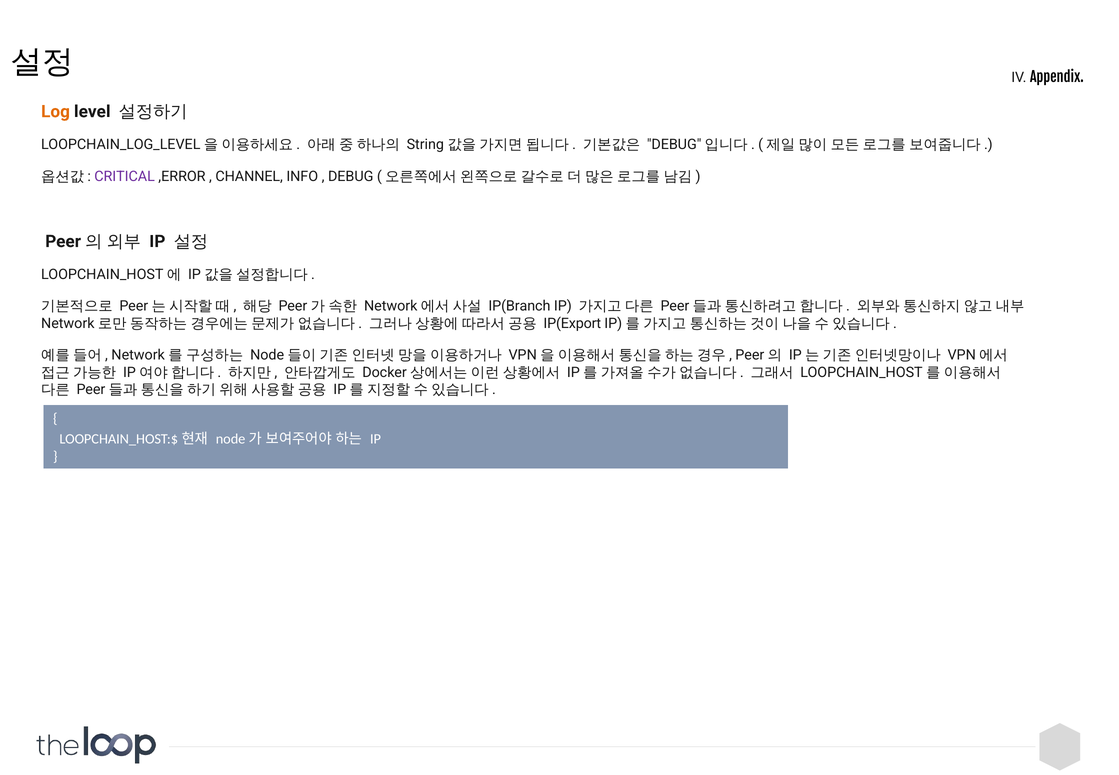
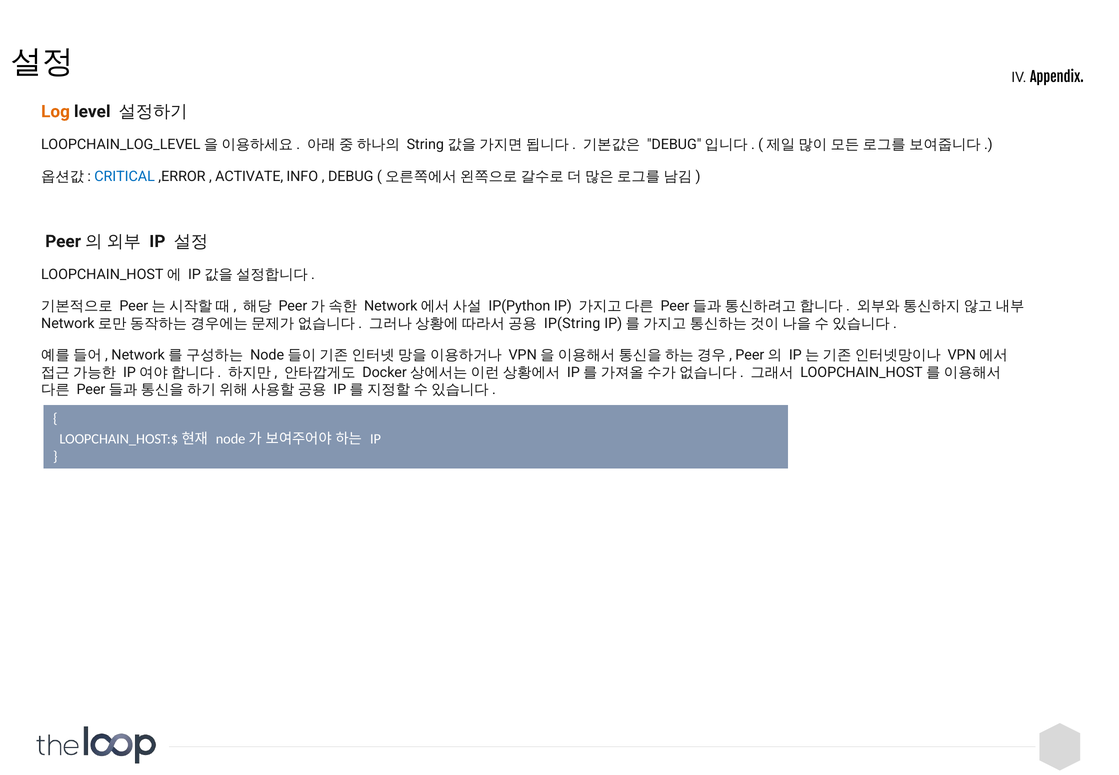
CRITICAL colour: purple -> blue
CHANNEL: CHANNEL -> ACTIVATE
IP(Branch: IP(Branch -> IP(Python
IP(Export: IP(Export -> IP(String
